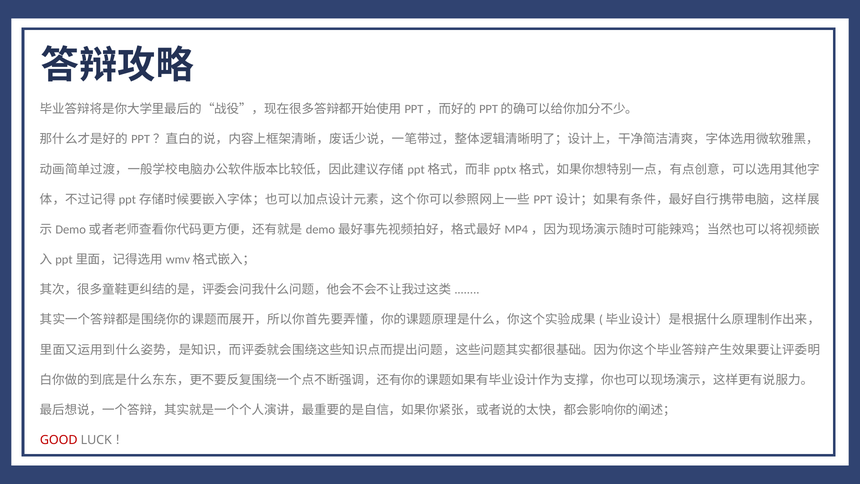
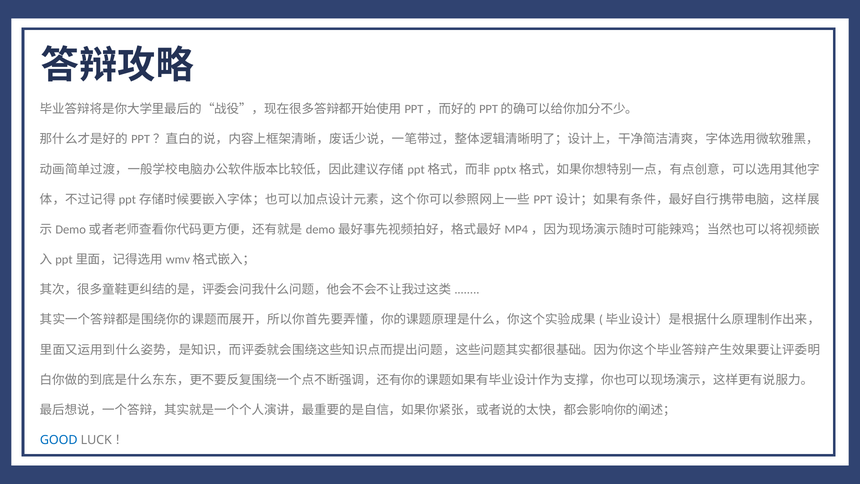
GOOD colour: red -> blue
